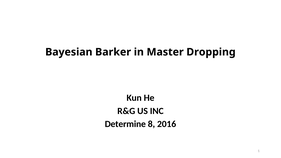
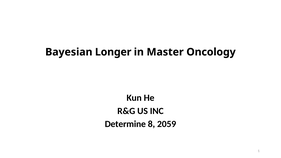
Barker: Barker -> Longer
Dropping: Dropping -> Oncology
2016: 2016 -> 2059
